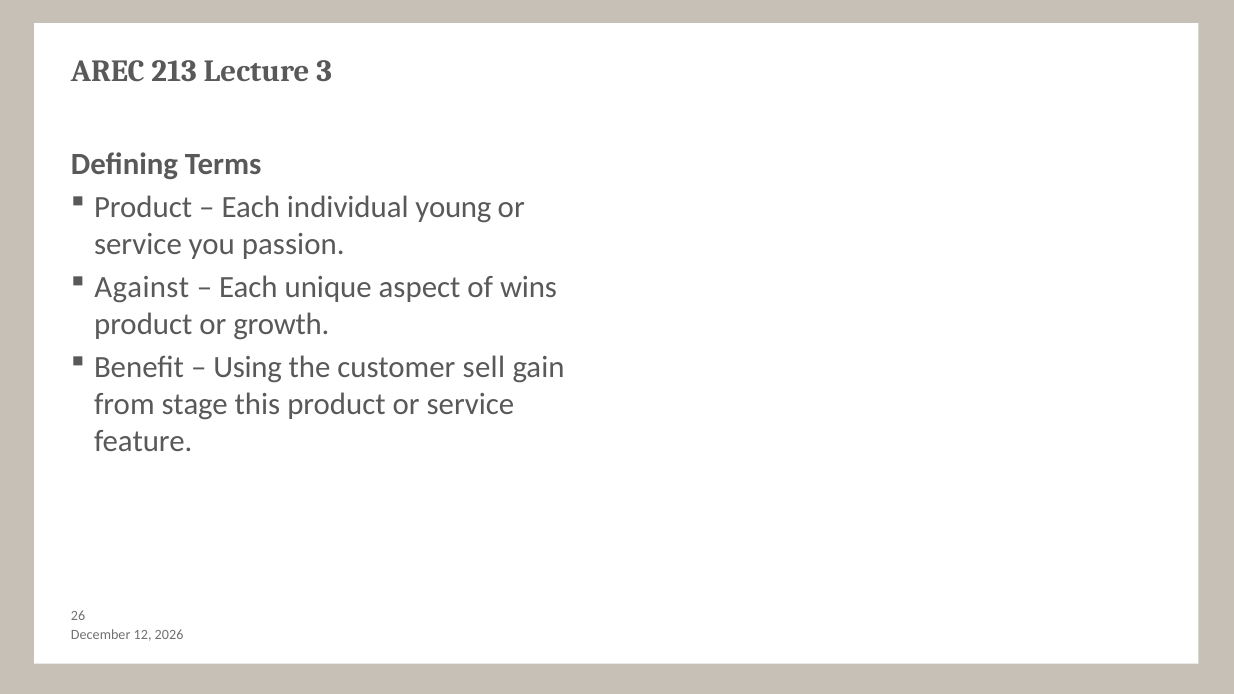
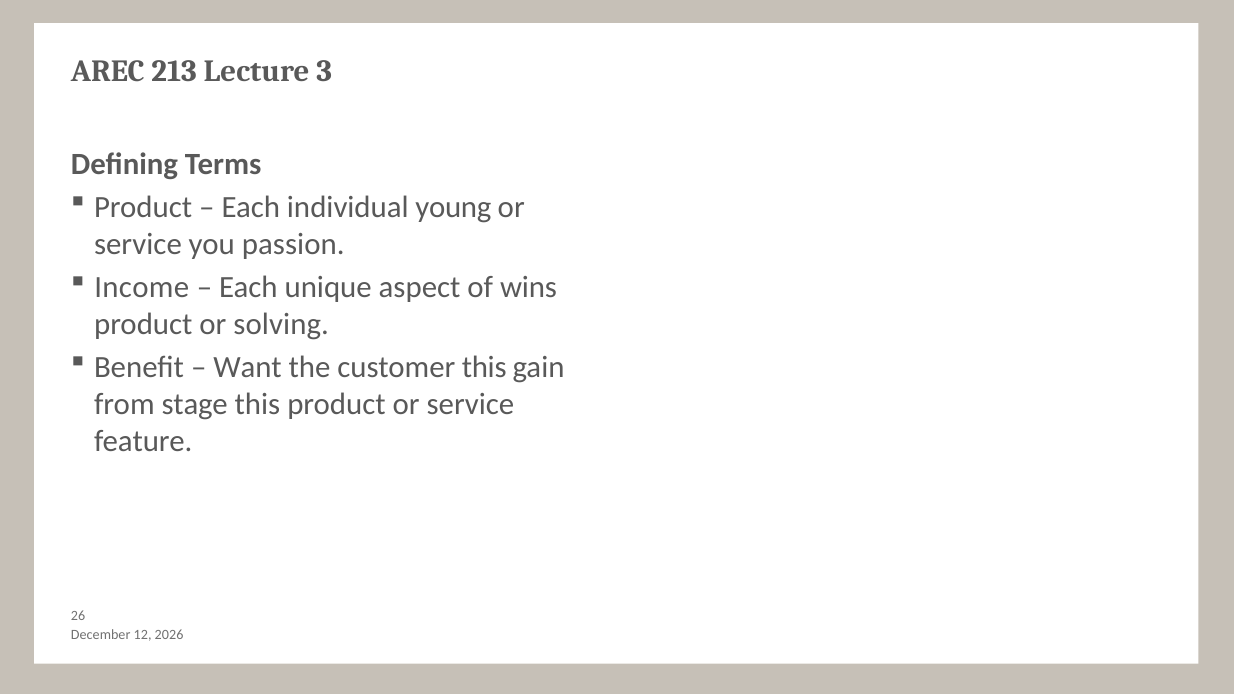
Against: Against -> Income
growth: growth -> solving
Using: Using -> Want
customer sell: sell -> this
